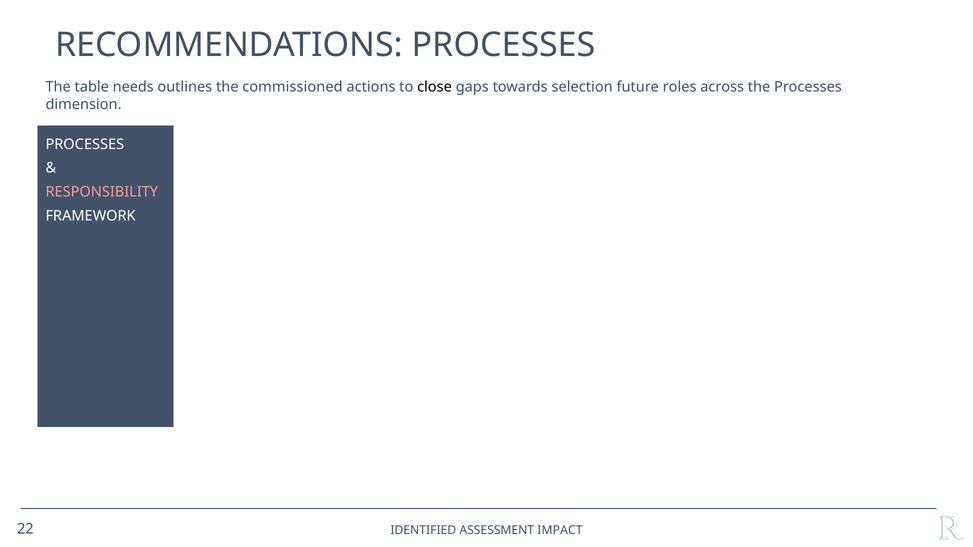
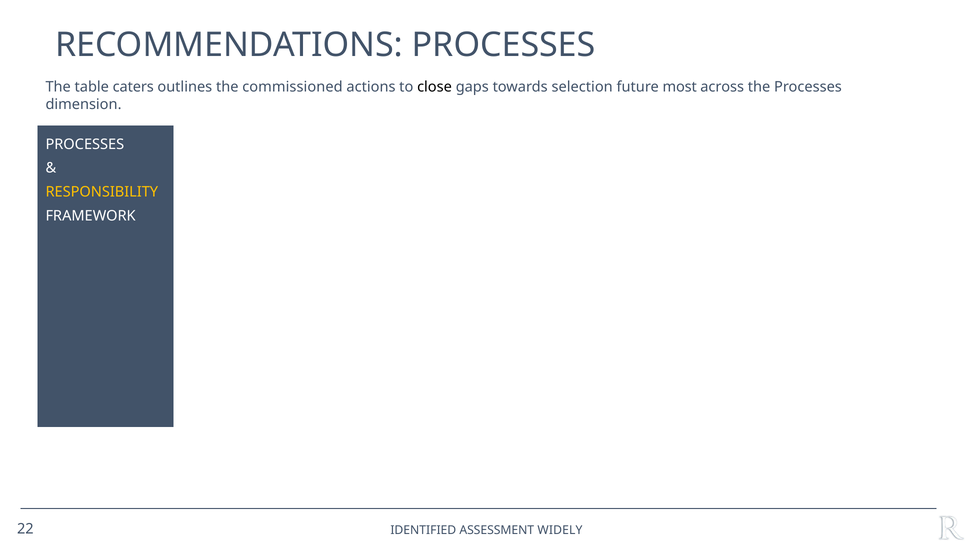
needs: needs -> caters
roles: roles -> most
RESPONSIBILITY colour: pink -> yellow
IMPACT: IMPACT -> WIDELY
